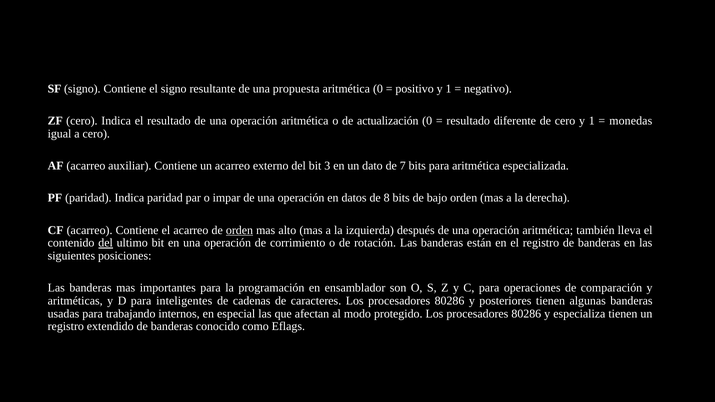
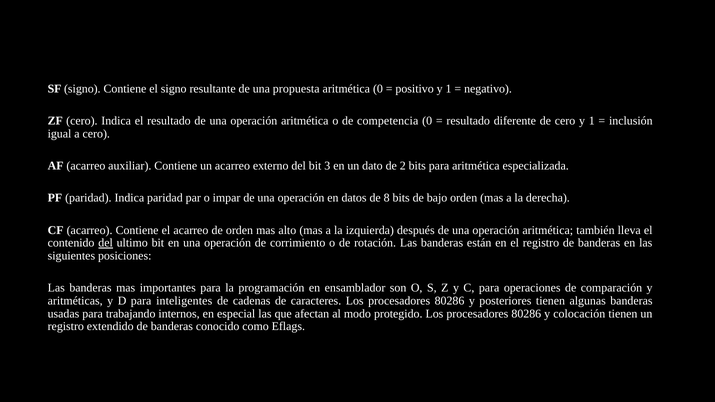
actualización: actualización -> competencia
monedas: monedas -> inclusión
7: 7 -> 2
orden at (239, 230) underline: present -> none
especializa: especializa -> colocación
